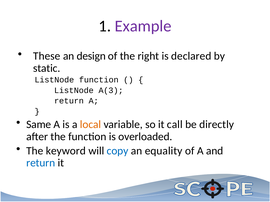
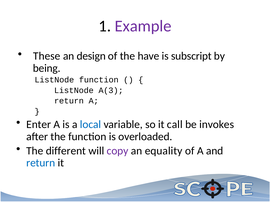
right: right -> have
declared: declared -> subscript
static: static -> being
Same: Same -> Enter
local colour: orange -> blue
directly: directly -> invokes
keyword: keyword -> different
copy colour: blue -> purple
